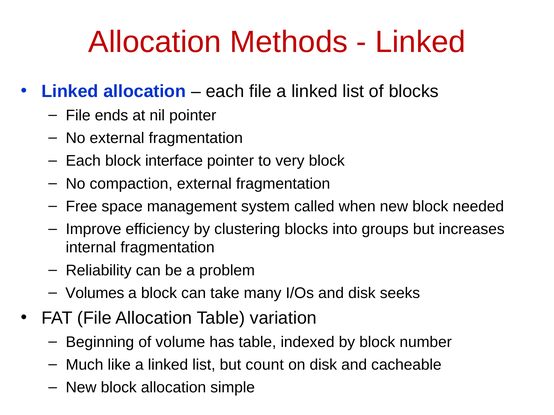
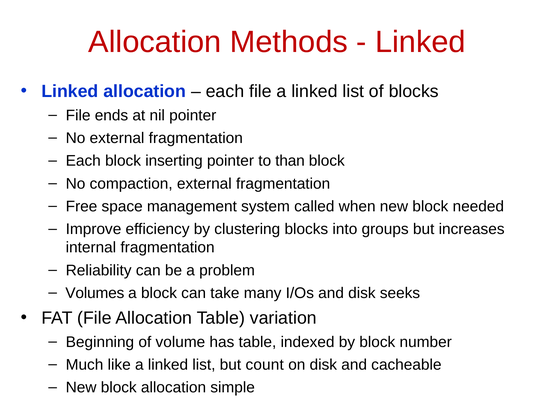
interface: interface -> inserting
very: very -> than
